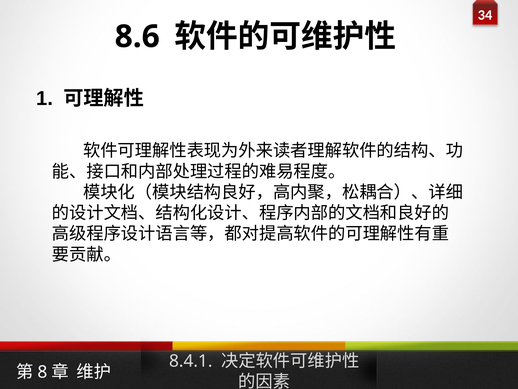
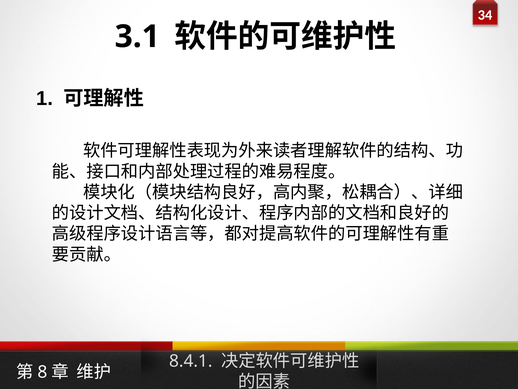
8.6: 8.6 -> 3.1
